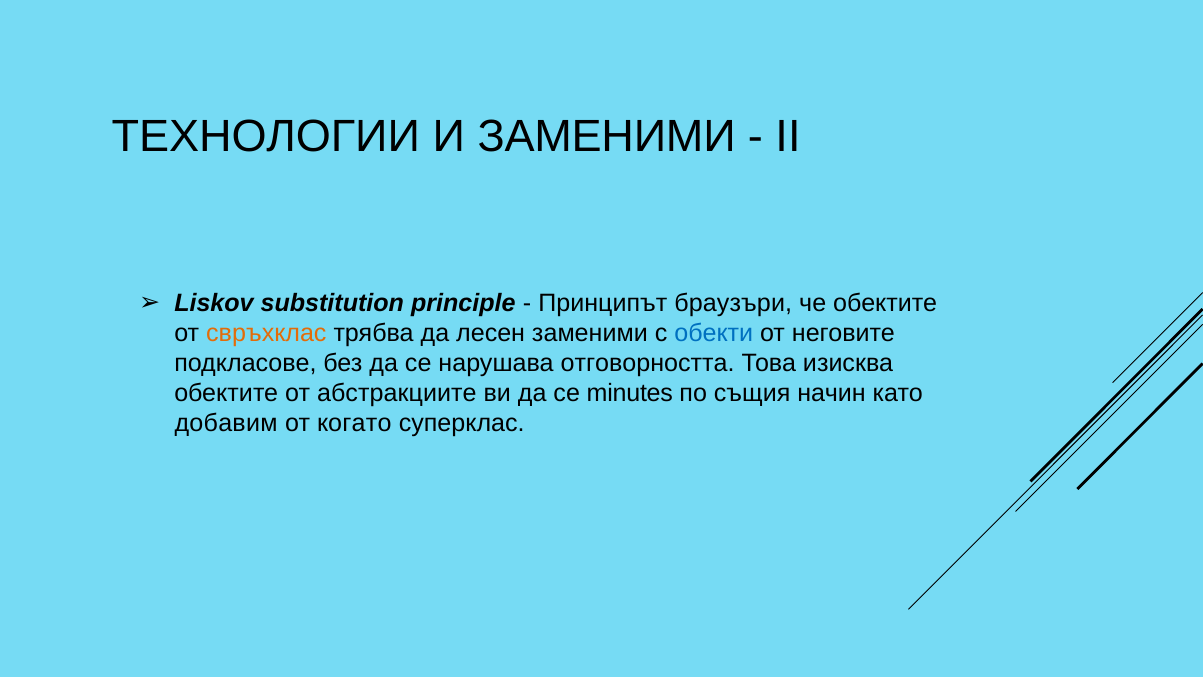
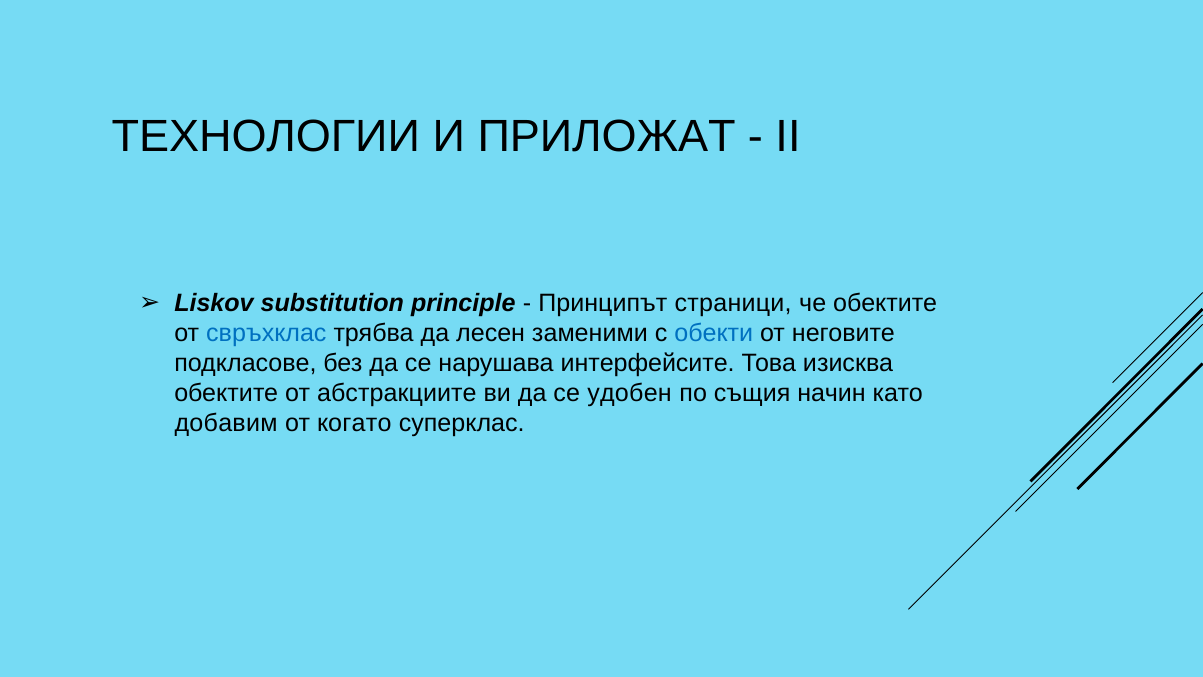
И ЗАМЕНИМИ: ЗАМЕНИМИ -> ПРИЛОЖАТ
браузъри: браузъри -> страници
свръхклас colour: orange -> blue
отговорността: отговорността -> интерфейсите
minutes: minutes -> удобен
